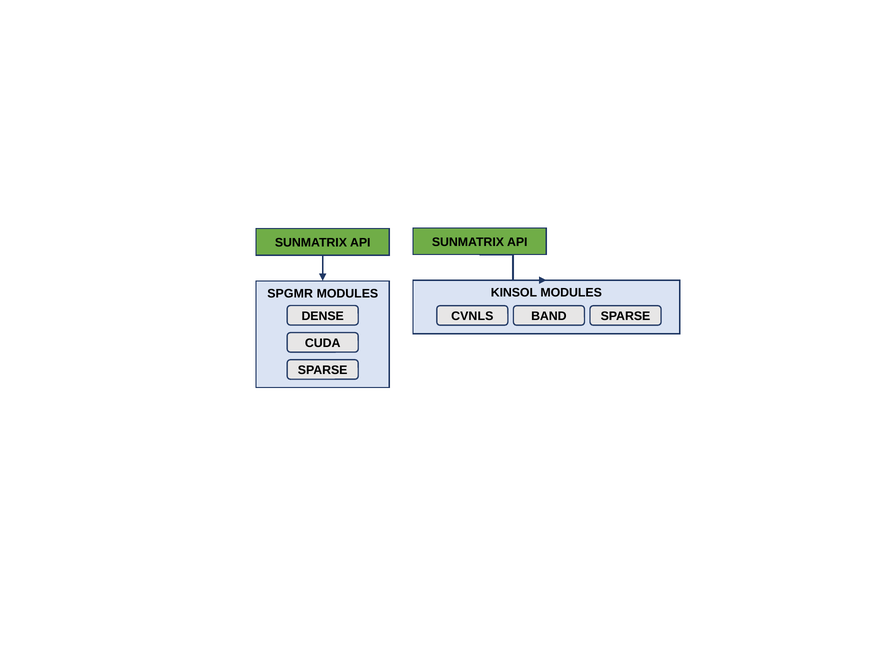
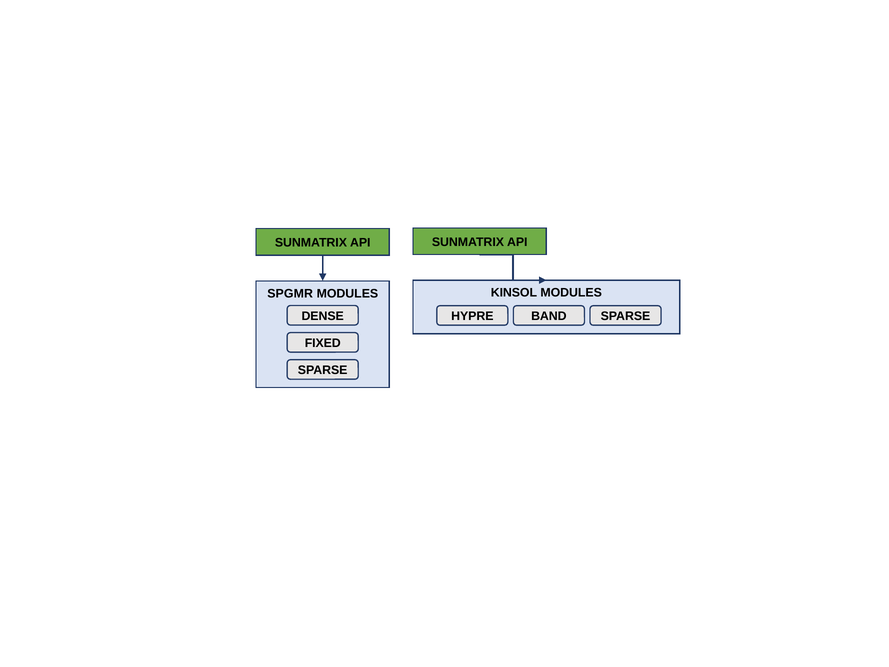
CVNLS: CVNLS -> HYPRE
CUDA: CUDA -> FIXED
